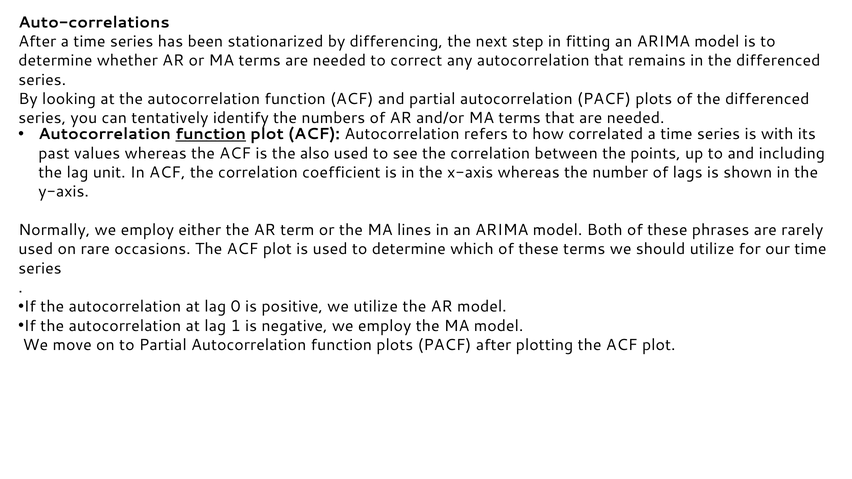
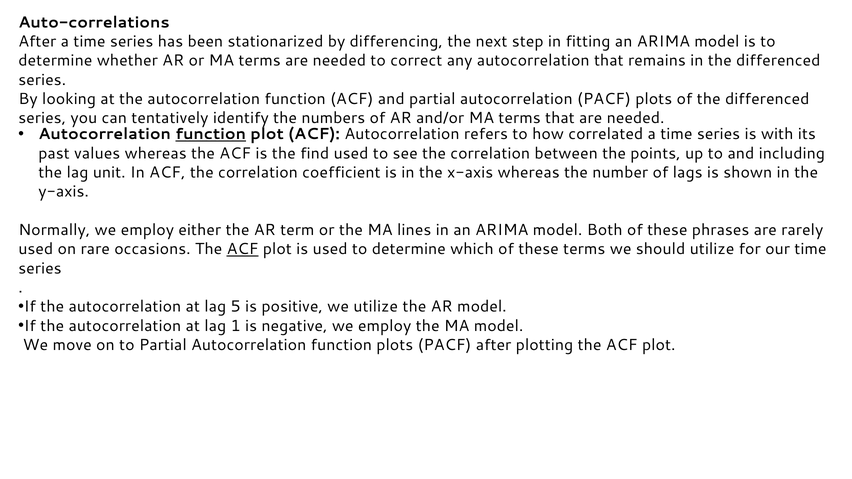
also: also -> find
ACF at (243, 249) underline: none -> present
0: 0 -> 5
